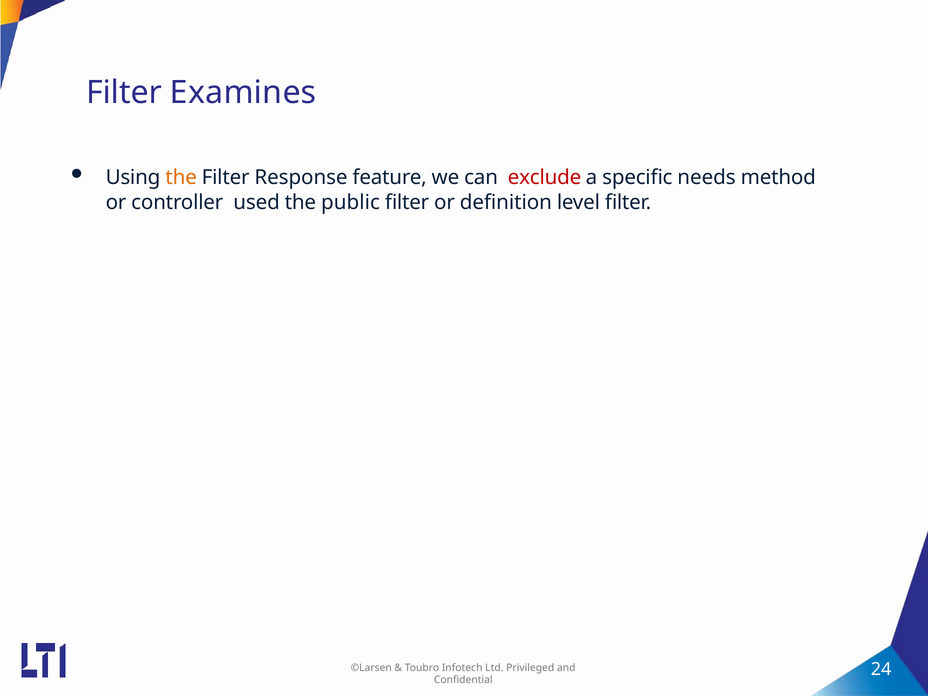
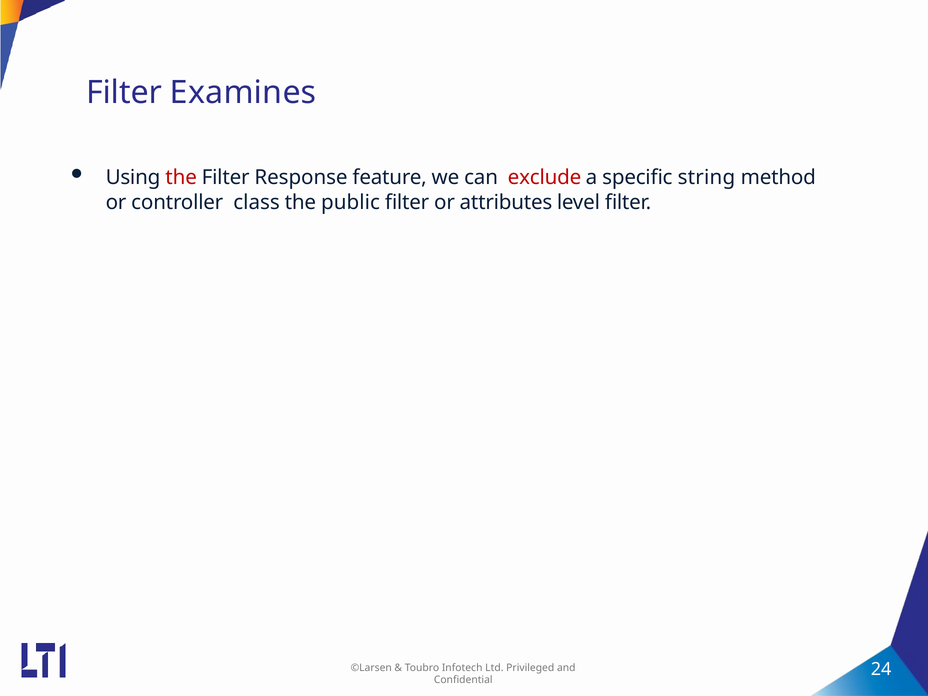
the at (181, 177) colour: orange -> red
needs: needs -> string
used: used -> class
definition: definition -> attributes
